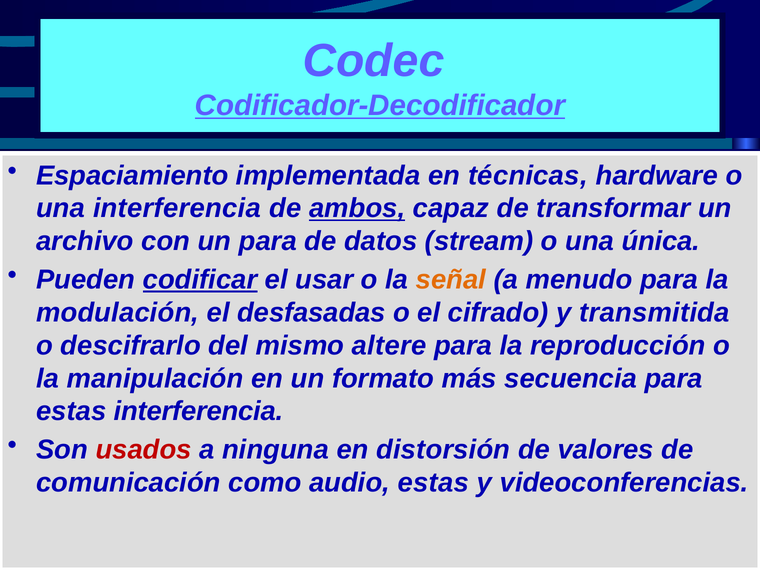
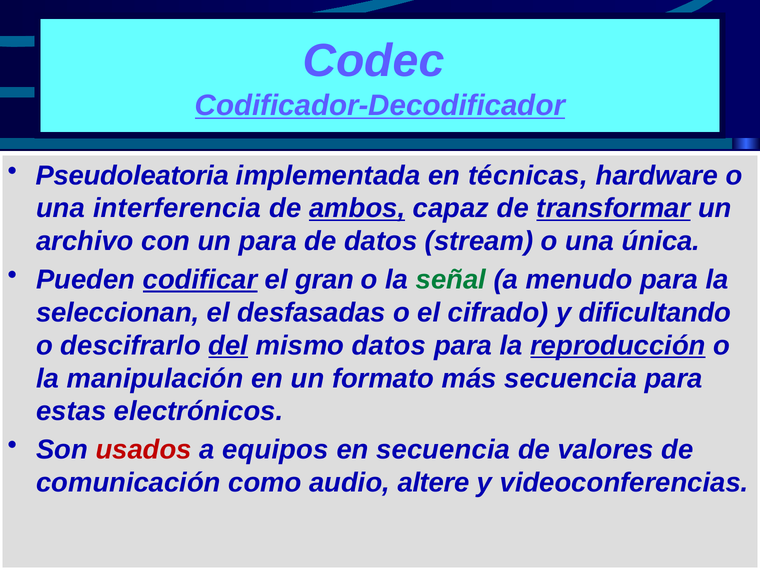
Espaciamiento: Espaciamiento -> Pseudoleatoria
transformar underline: none -> present
usar: usar -> gran
señal colour: orange -> green
modulación: modulación -> seleccionan
transmitida: transmitida -> dificultando
del underline: none -> present
mismo altere: altere -> datos
reproducción underline: none -> present
estas interferencia: interferencia -> electrónicos
ninguna: ninguna -> equipos
en distorsión: distorsión -> secuencia
audio estas: estas -> altere
